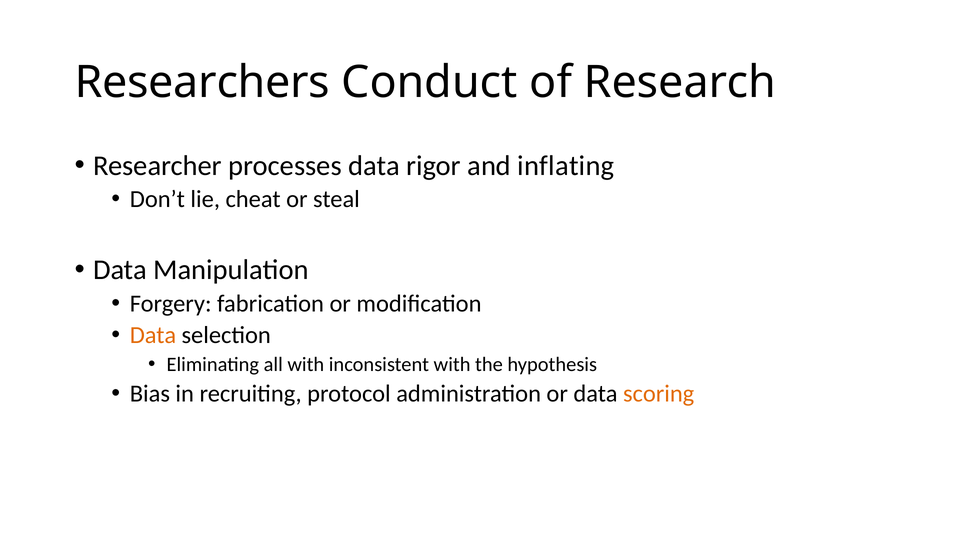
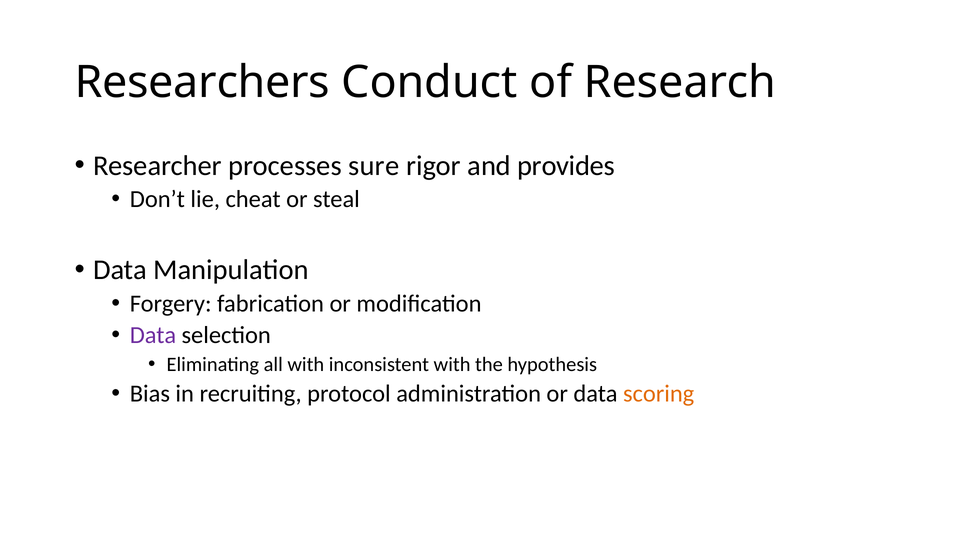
processes data: data -> sure
inflating: inflating -> provides
Data at (153, 335) colour: orange -> purple
